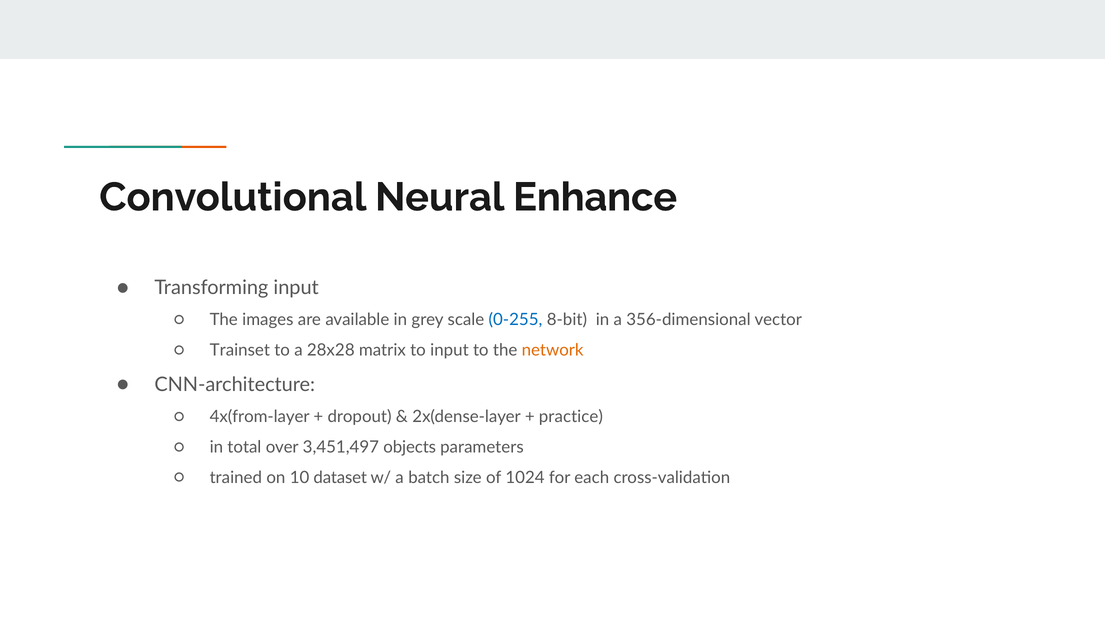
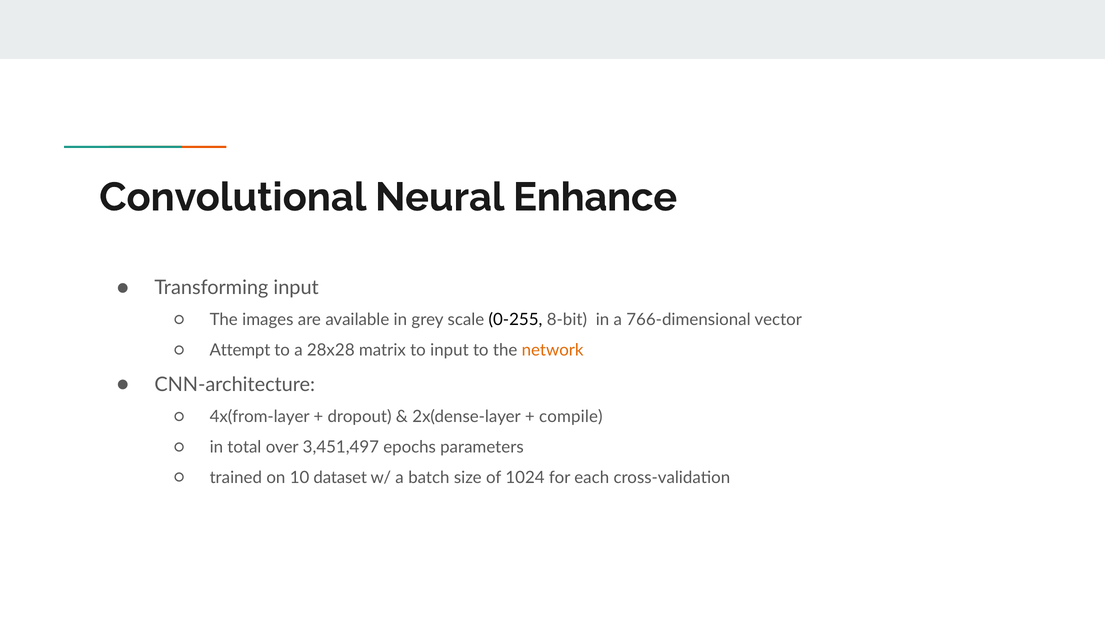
0-255 colour: blue -> black
356-dimensional: 356-dimensional -> 766-dimensional
Trainset: Trainset -> Attempt
practice: practice -> compile
objects: objects -> epochs
